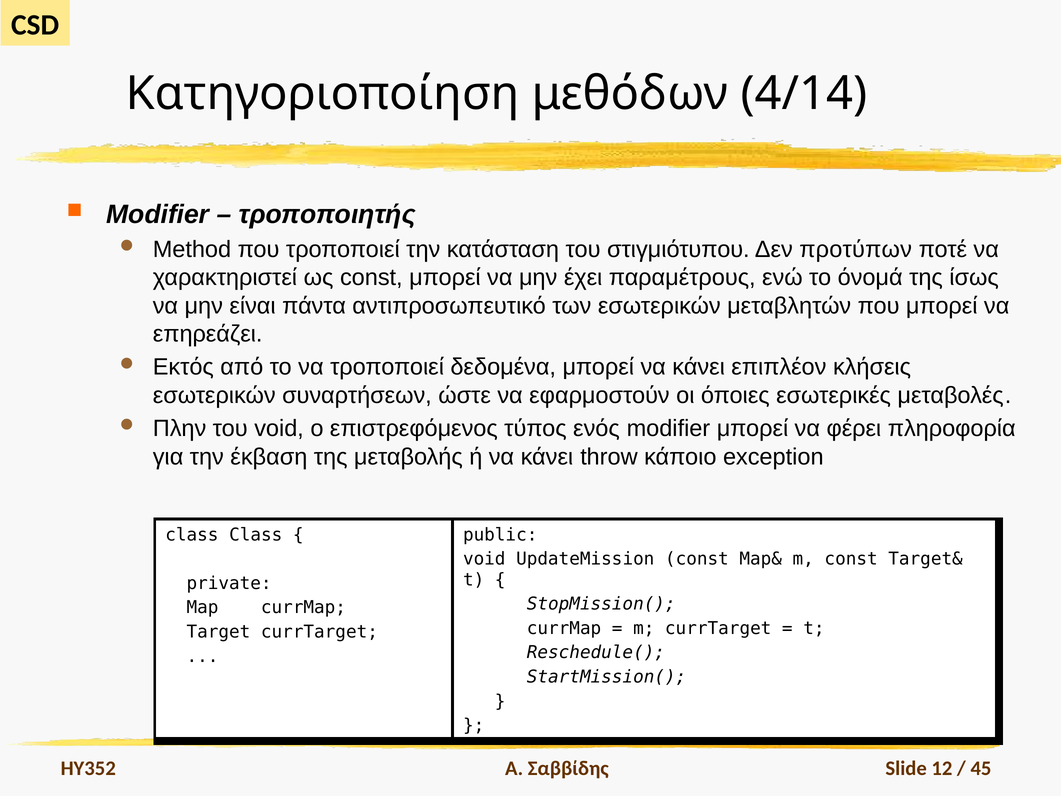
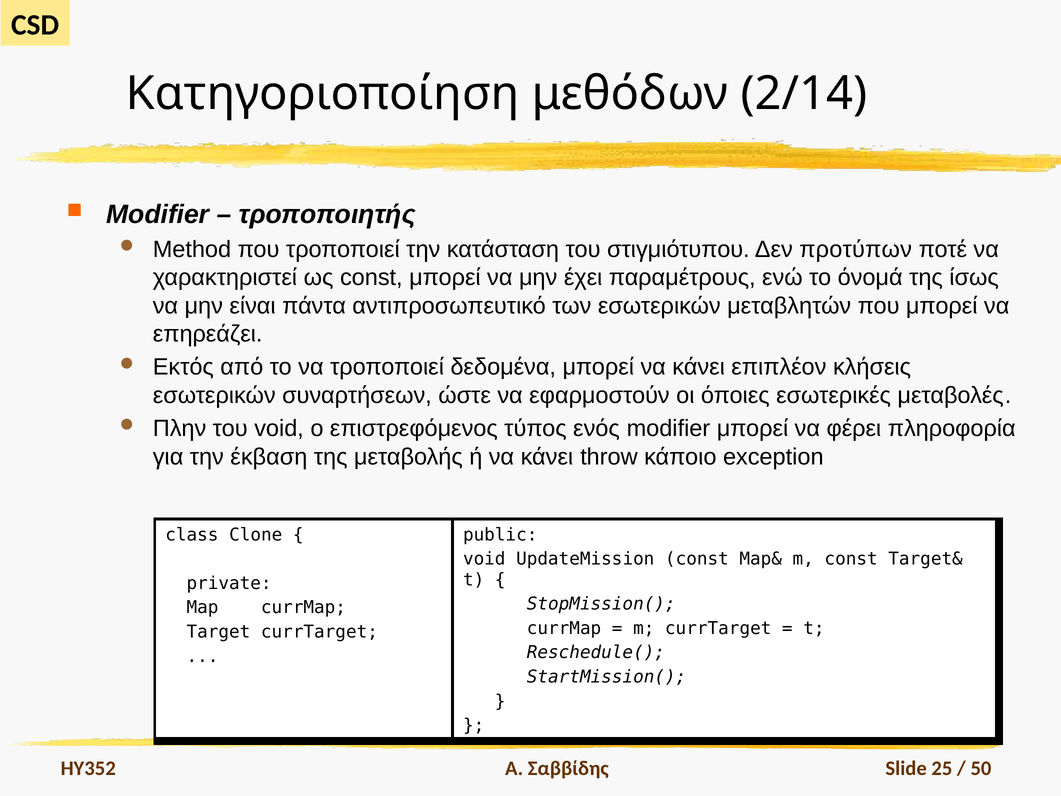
4/14: 4/14 -> 2/14
class Class: Class -> Clone
12: 12 -> 25
45: 45 -> 50
